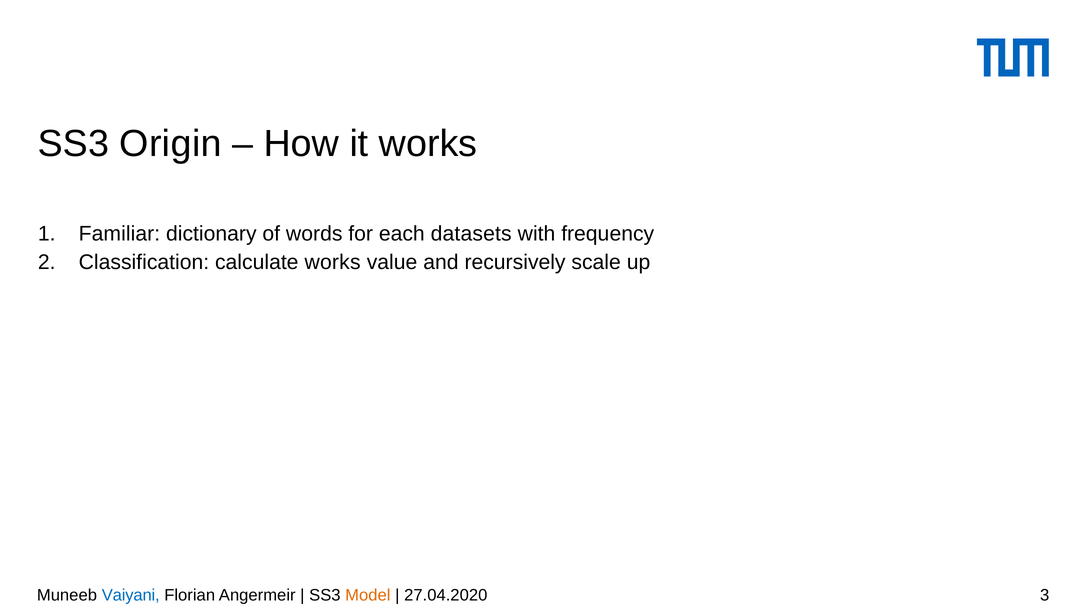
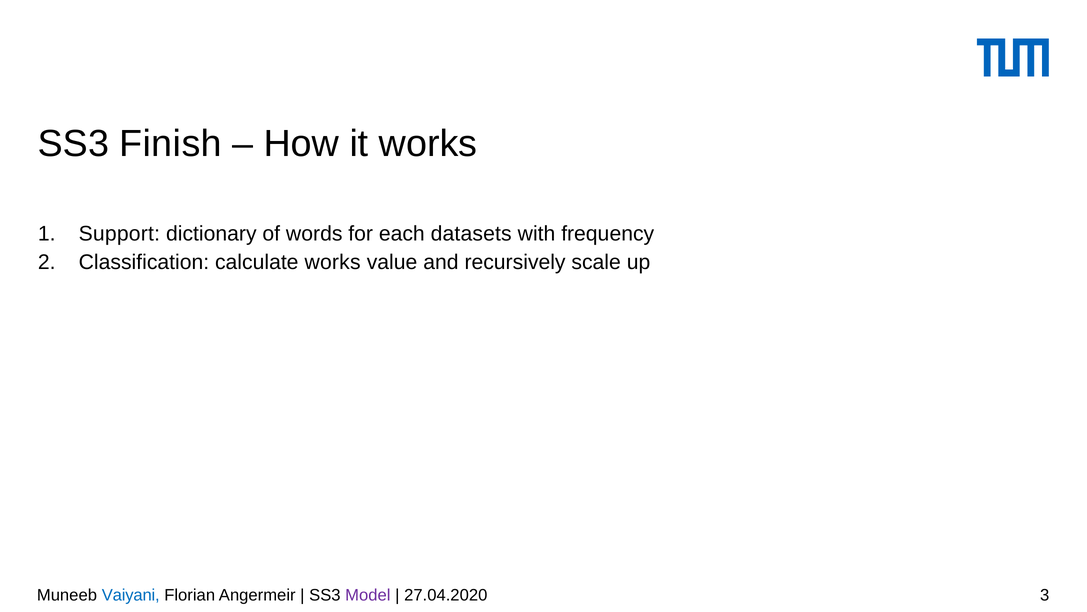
Origin: Origin -> Finish
Familiar: Familiar -> Support
Model colour: orange -> purple
